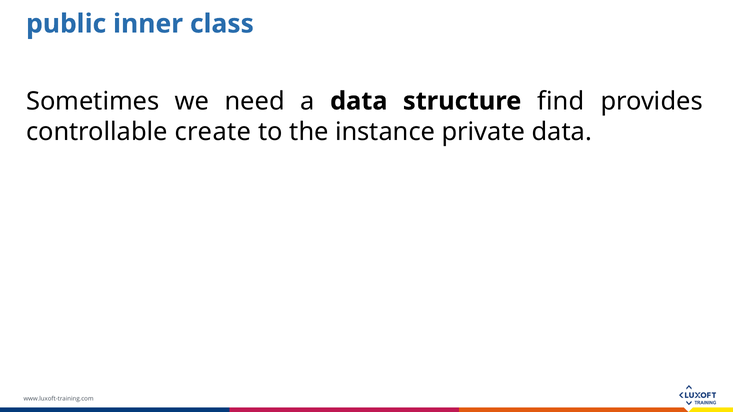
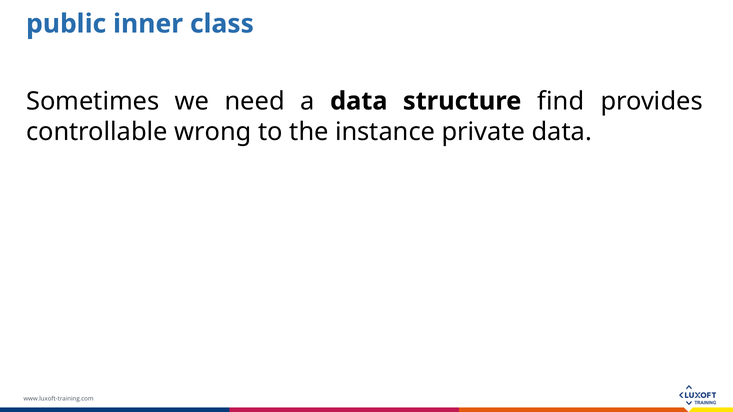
create: create -> wrong
